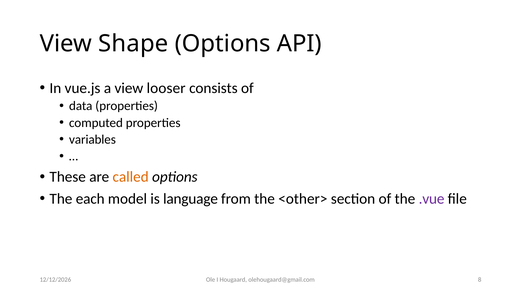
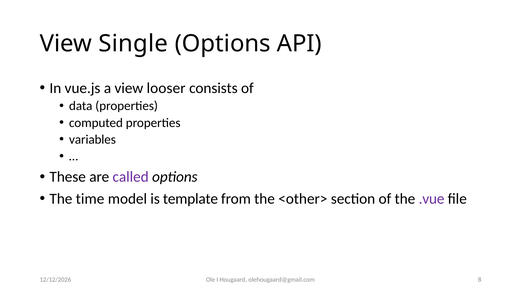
Shape: Shape -> Single
called colour: orange -> purple
each: each -> time
language: language -> template
